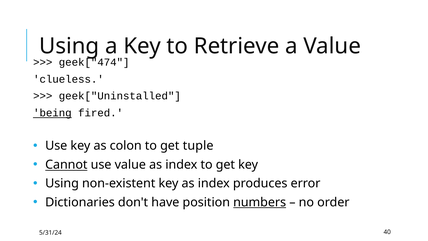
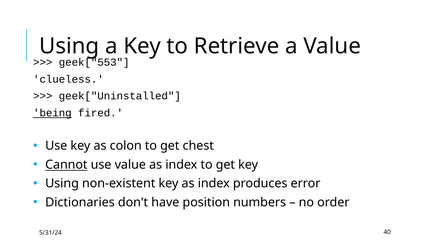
geek["474: geek["474 -> geek["553
tuple: tuple -> chest
numbers underline: present -> none
